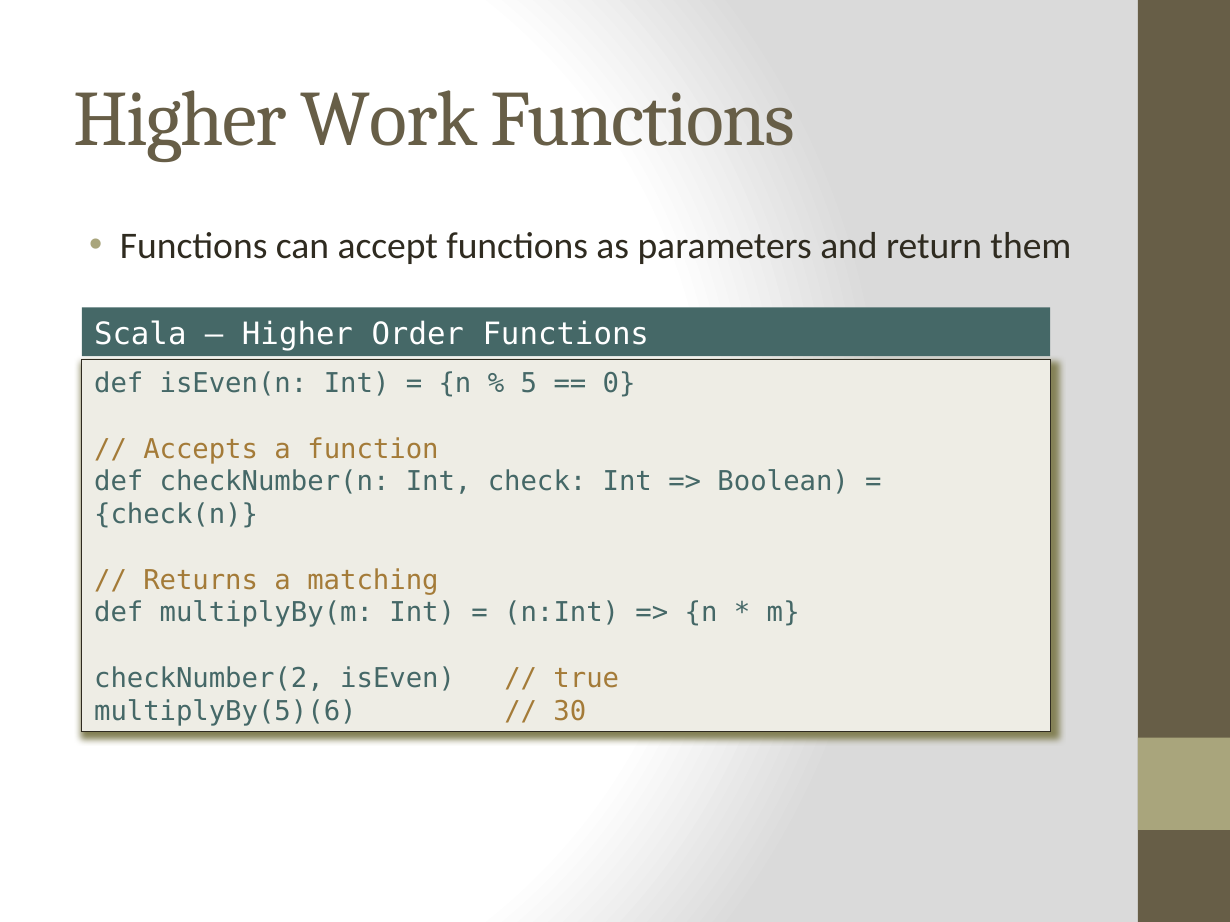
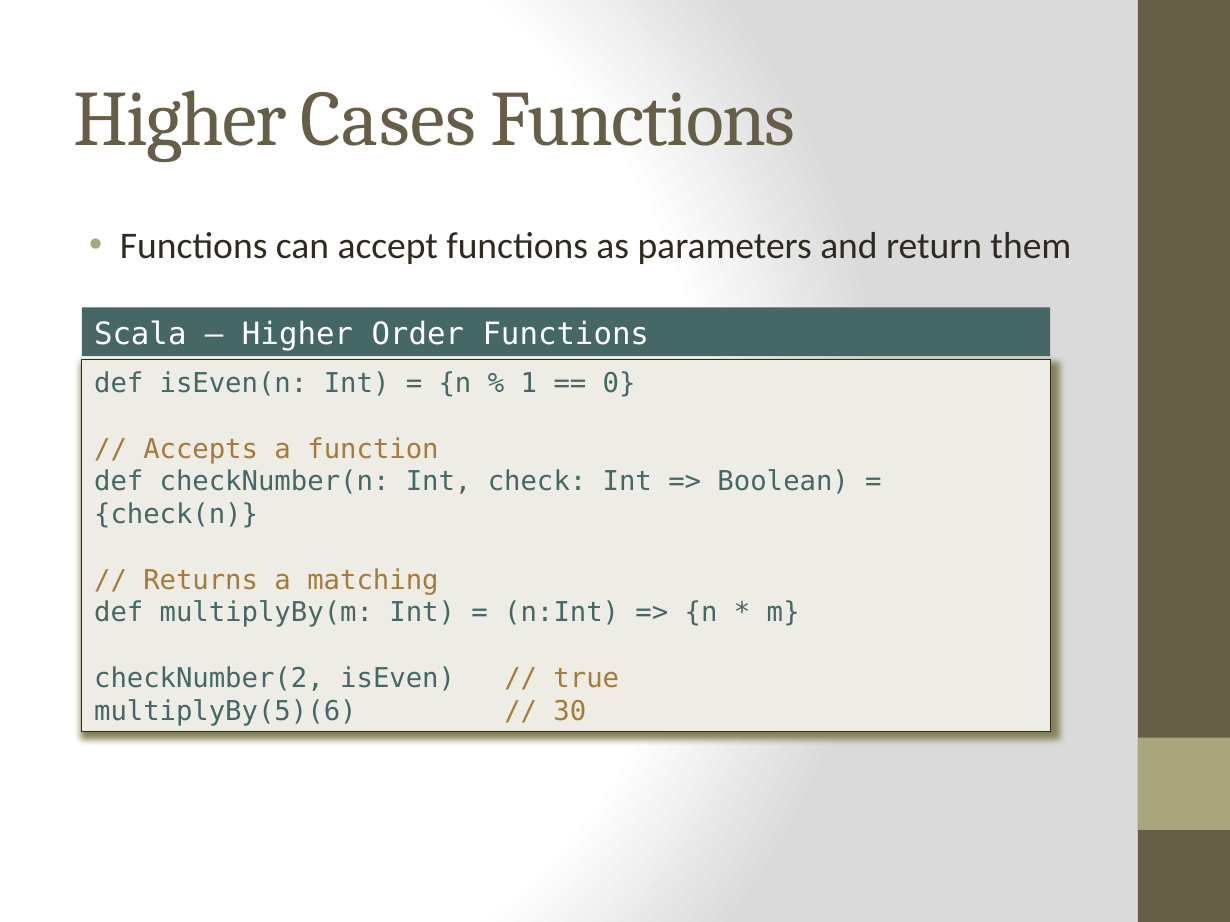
Work: Work -> Cases
5: 5 -> 1
